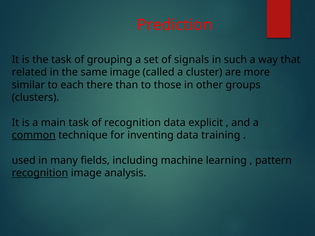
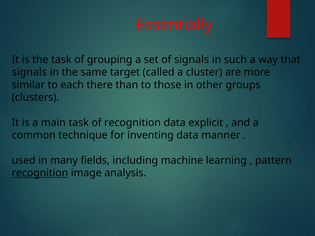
Prediction: Prediction -> Essentially
related at (29, 72): related -> signals
same image: image -> target
common underline: present -> none
training: training -> manner
